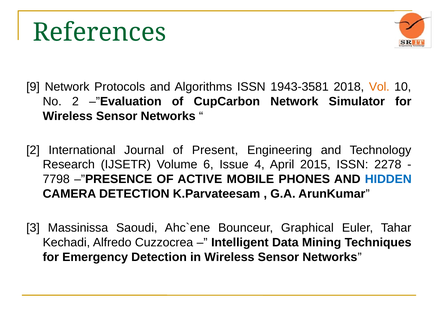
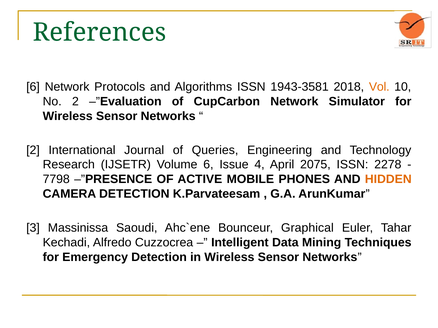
9 at (33, 87): 9 -> 6
Present: Present -> Queries
2015: 2015 -> 2075
HIDDEN colour: blue -> orange
